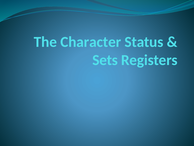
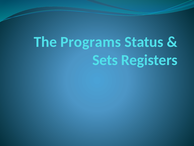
Character: Character -> Programs
